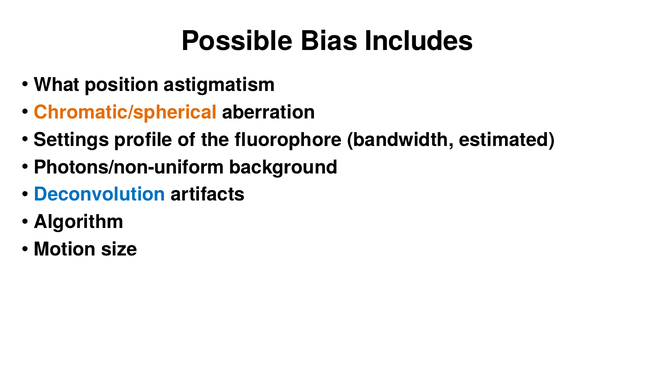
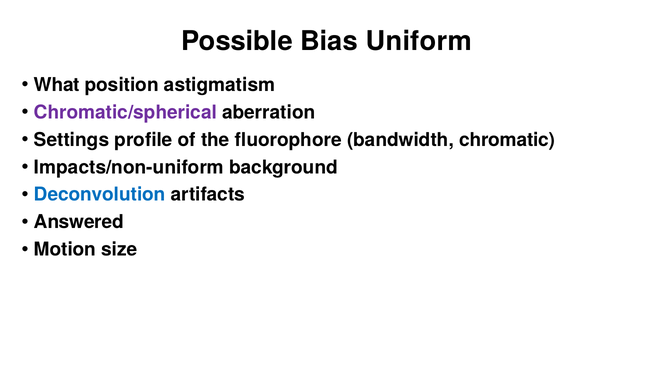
Includes: Includes -> Uniform
Chromatic/spherical colour: orange -> purple
estimated: estimated -> chromatic
Photons/non-uniform: Photons/non-uniform -> Impacts/non-uniform
Algorithm: Algorithm -> Answered
